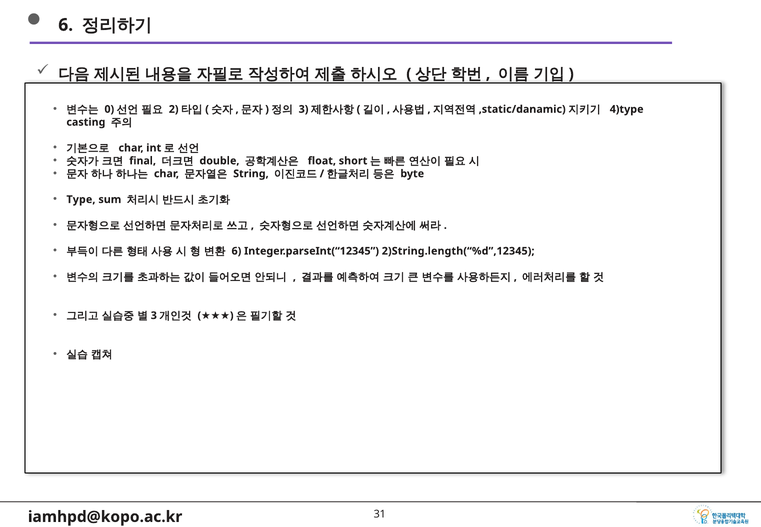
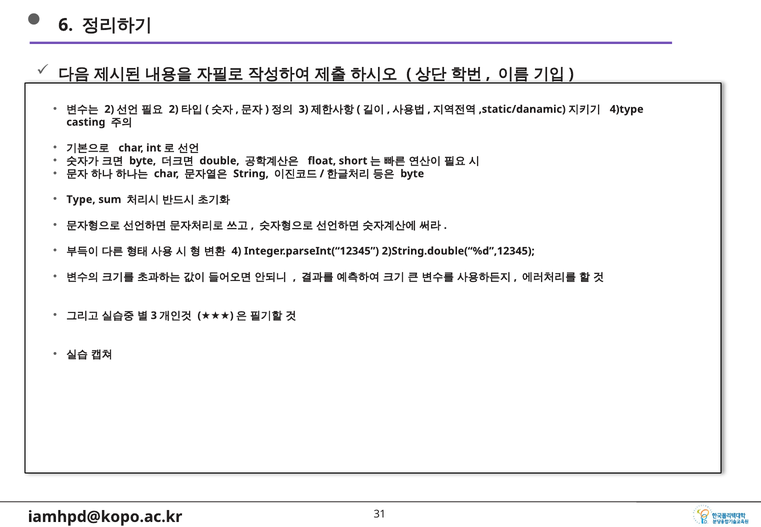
0 at (109, 109): 0 -> 2
final at (143, 161): final -> byte
6 at (236, 251): 6 -> 4
2)String.length(“%d”,12345: 2)String.length(“%d”,12345 -> 2)String.double(“%d”,12345
